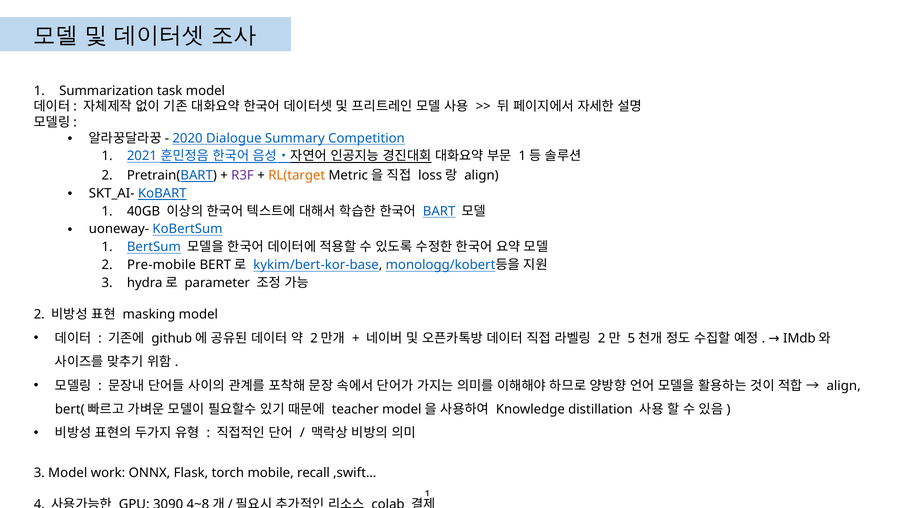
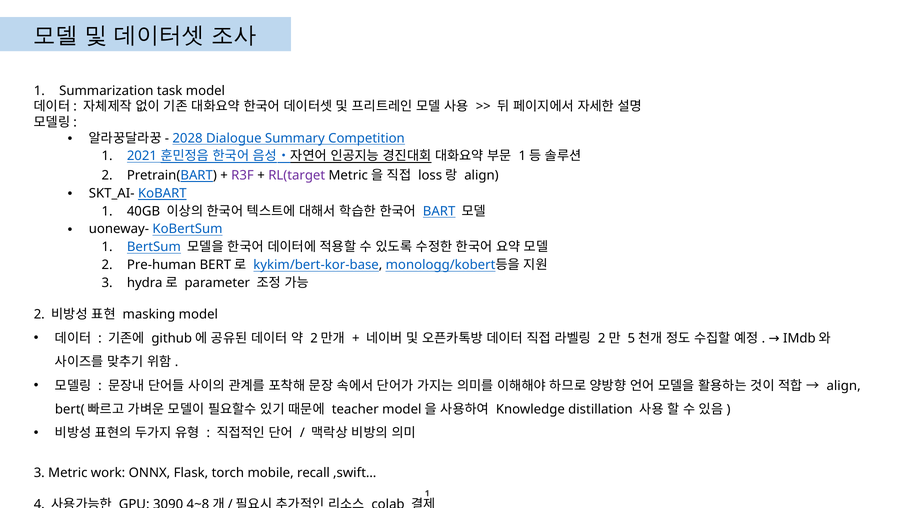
2020: 2020 -> 2028
RL(target colour: orange -> purple
Pre-mobile: Pre-mobile -> Pre-human
3 Model: Model -> Metric
